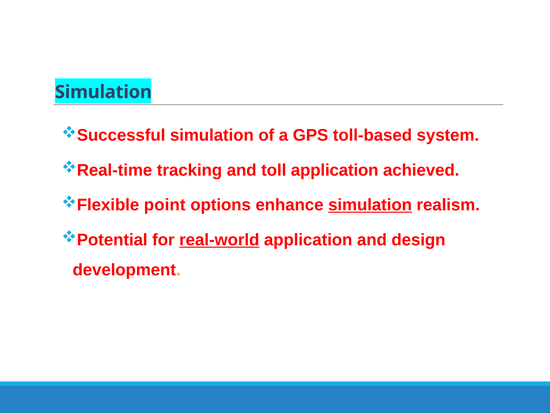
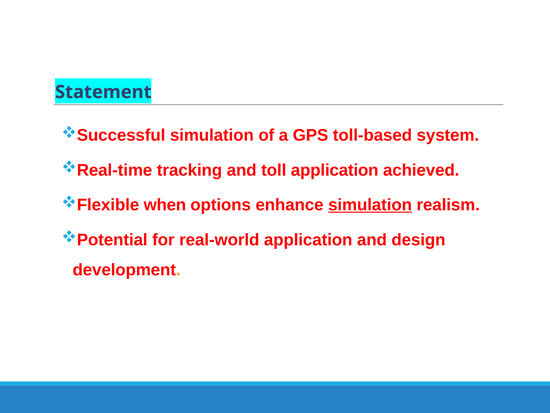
Simulation at (103, 92): Simulation -> Statement
point: point -> when
real-world underline: present -> none
